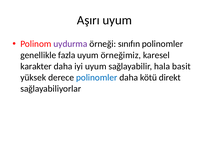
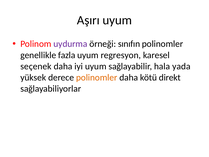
örneğimiz: örneğimiz -> regresyon
karakter: karakter -> seçenek
basit: basit -> yada
polinomler at (97, 77) colour: blue -> orange
